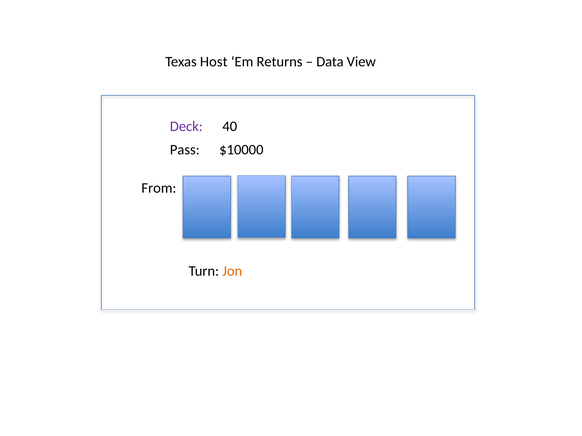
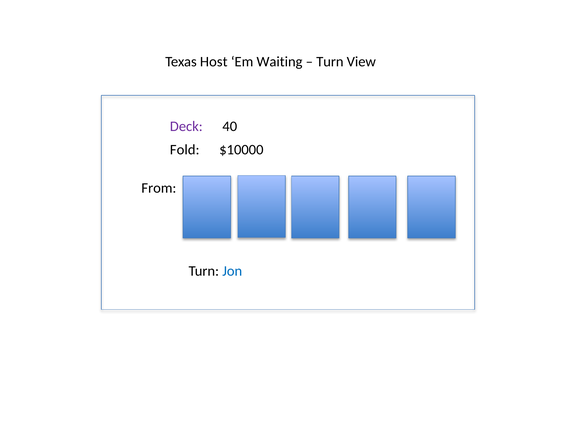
Returns: Returns -> Waiting
Data at (330, 62): Data -> Turn
Pass: Pass -> Fold
Jon colour: orange -> blue
